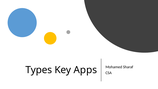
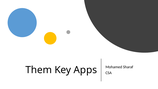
Types: Types -> Them
